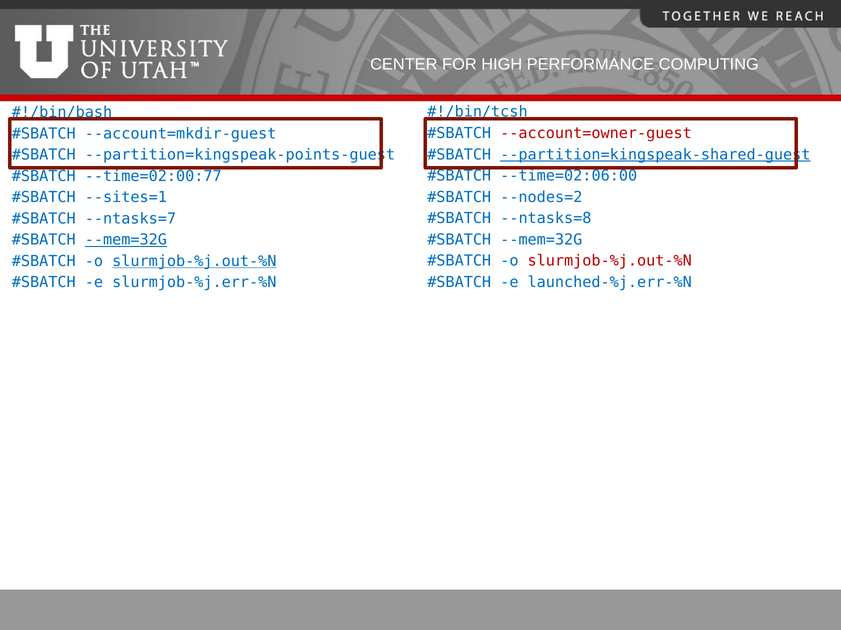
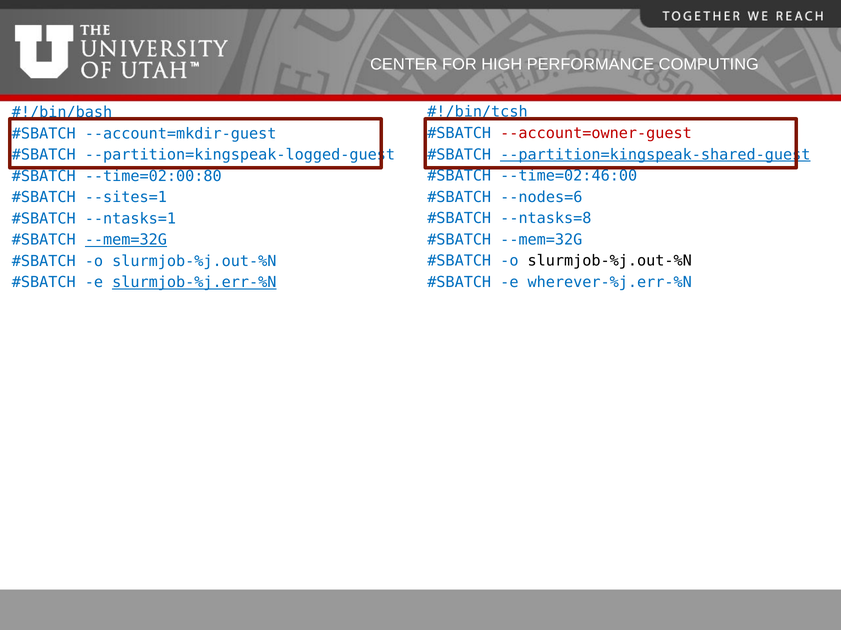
--partition=kingspeak-points-guest: --partition=kingspeak-points-guest -> --partition=kingspeak-logged-guest
--time=02:06:00: --time=02:06:00 -> --time=02:46:00
--time=02:00:77: --time=02:00:77 -> --time=02:00:80
--nodes=2: --nodes=2 -> --nodes=6
--ntasks=7: --ntasks=7 -> --ntasks=1
slurmjob-%j.out-%N at (610, 261) colour: red -> black
slurmjob-%j.out-%N at (194, 262) underline: present -> none
launched-%j.err-%N: launched-%j.err-%N -> wherever-%j.err-%N
slurmjob-%j.err-%N underline: none -> present
